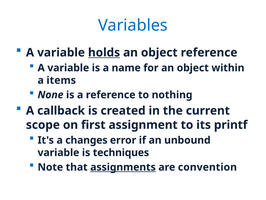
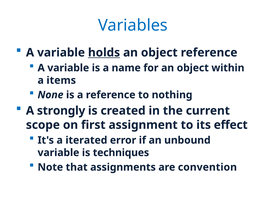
callback: callback -> strongly
printf: printf -> effect
changes: changes -> iterated
assignments underline: present -> none
